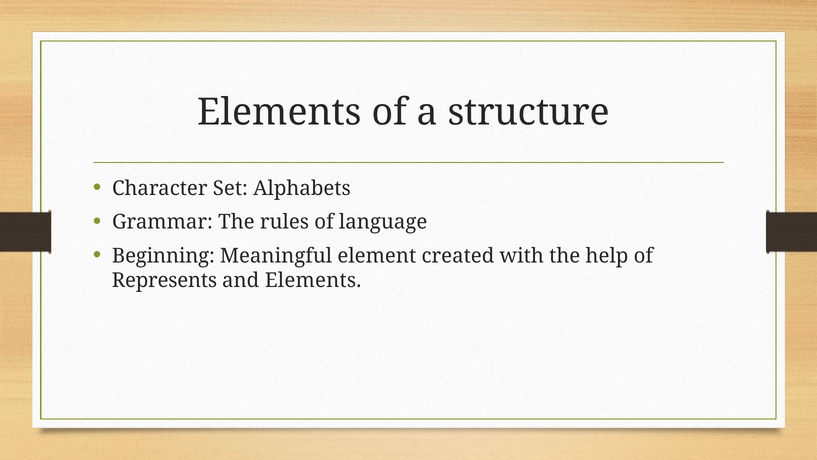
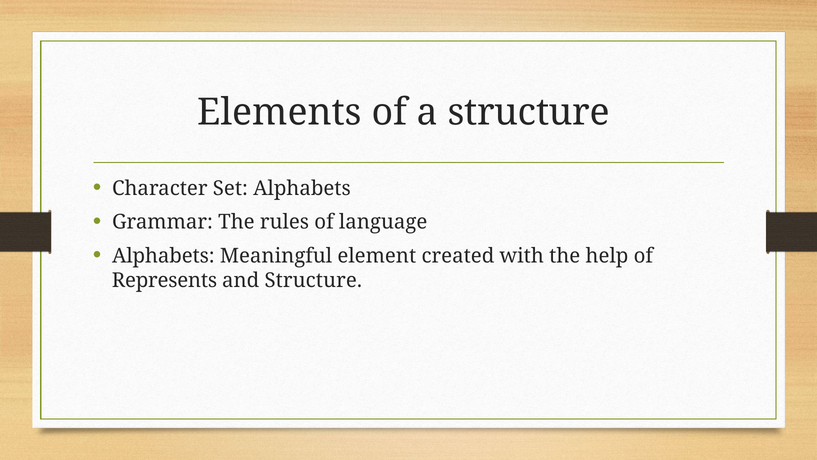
Beginning at (163, 256): Beginning -> Alphabets
and Elements: Elements -> Structure
